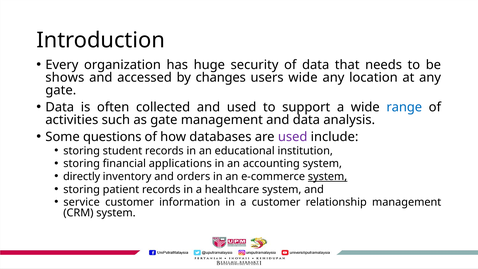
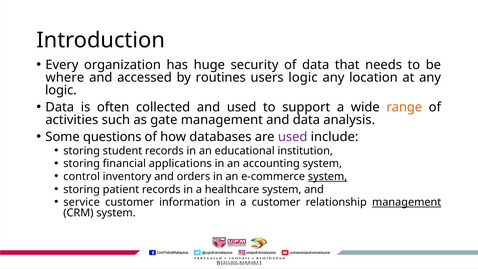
shows: shows -> where
changes: changes -> routines
users wide: wide -> logic
gate at (61, 90): gate -> logic
range colour: blue -> orange
directly: directly -> control
management at (407, 202) underline: none -> present
